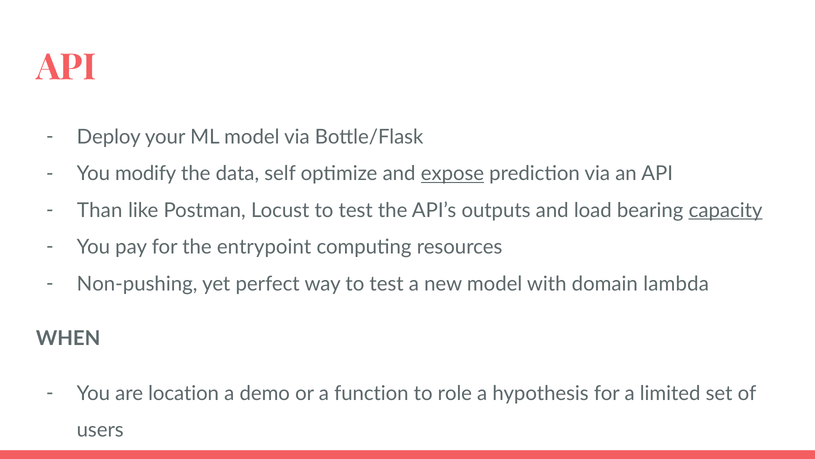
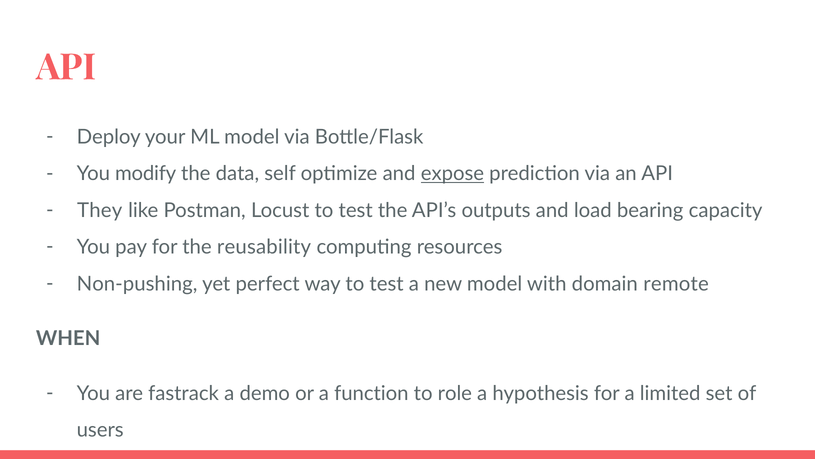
Than: Than -> They
capacity underline: present -> none
entrypoint: entrypoint -> reusability
lambda: lambda -> remote
location: location -> fastrack
